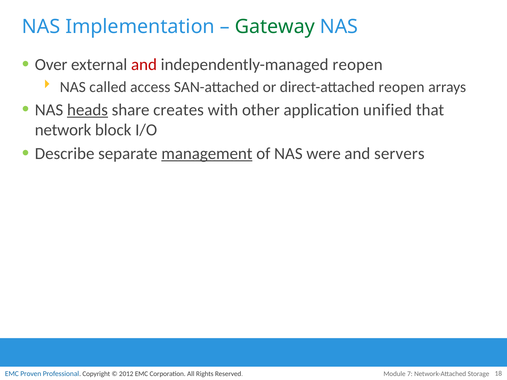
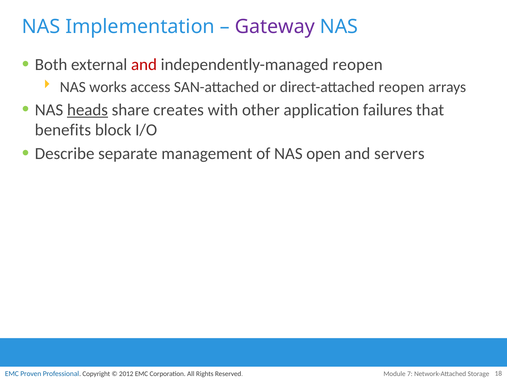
Gateway colour: green -> purple
Over: Over -> Both
called: called -> works
unified: unified -> failures
network: network -> benefits
management underline: present -> none
were: were -> open
